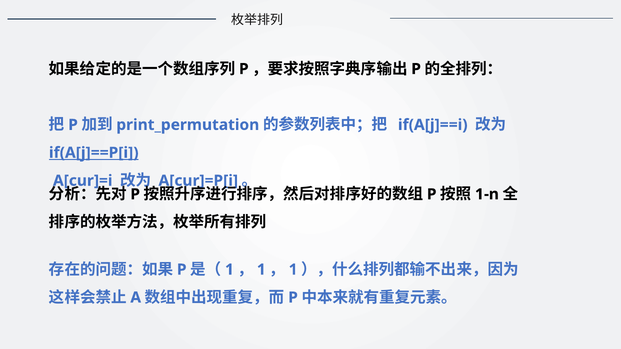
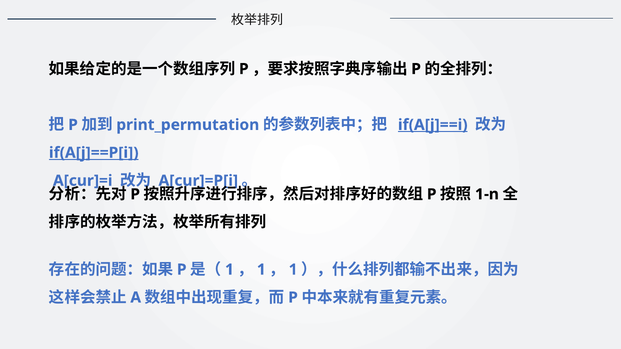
if(A[j]==i underline: none -> present
